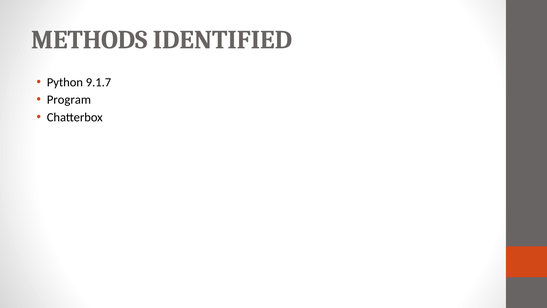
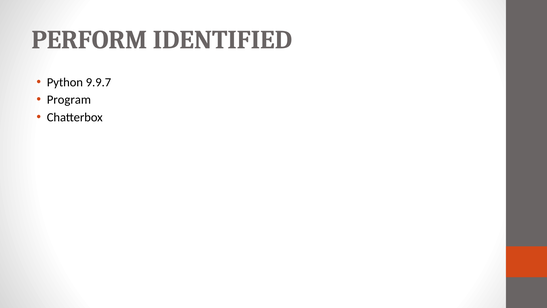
METHODS: METHODS -> PERFORM
9.1.7: 9.1.7 -> 9.9.7
